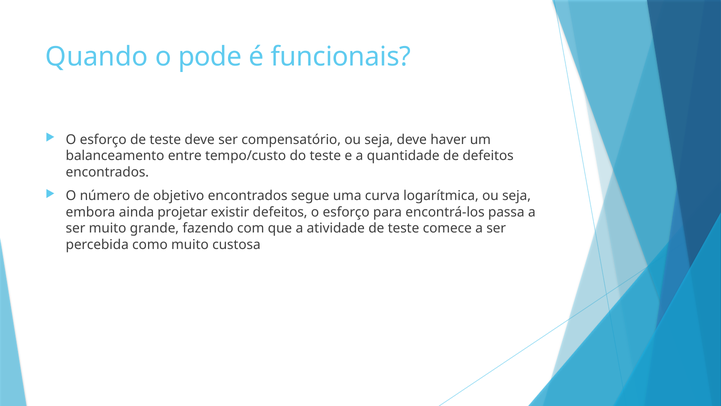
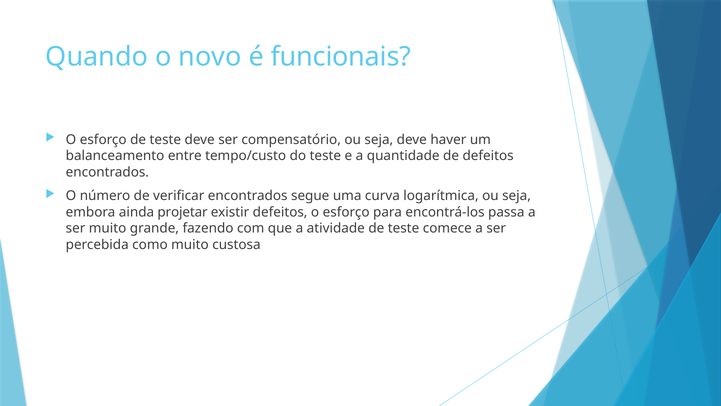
pode: pode -> novo
objetivo: objetivo -> verificar
